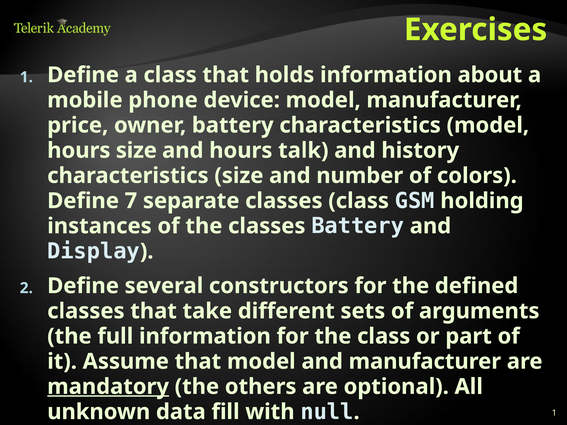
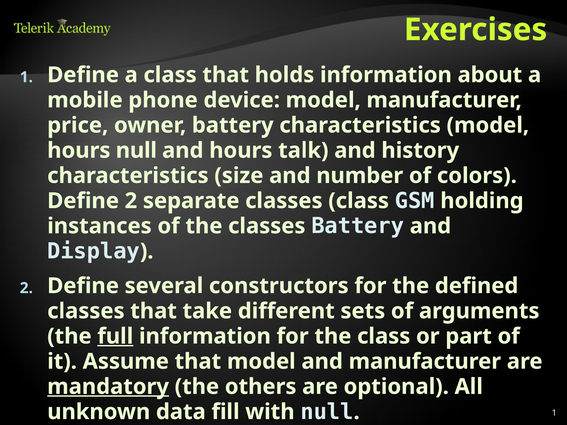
hours size: size -> null
Define 7: 7 -> 2
full underline: none -> present
